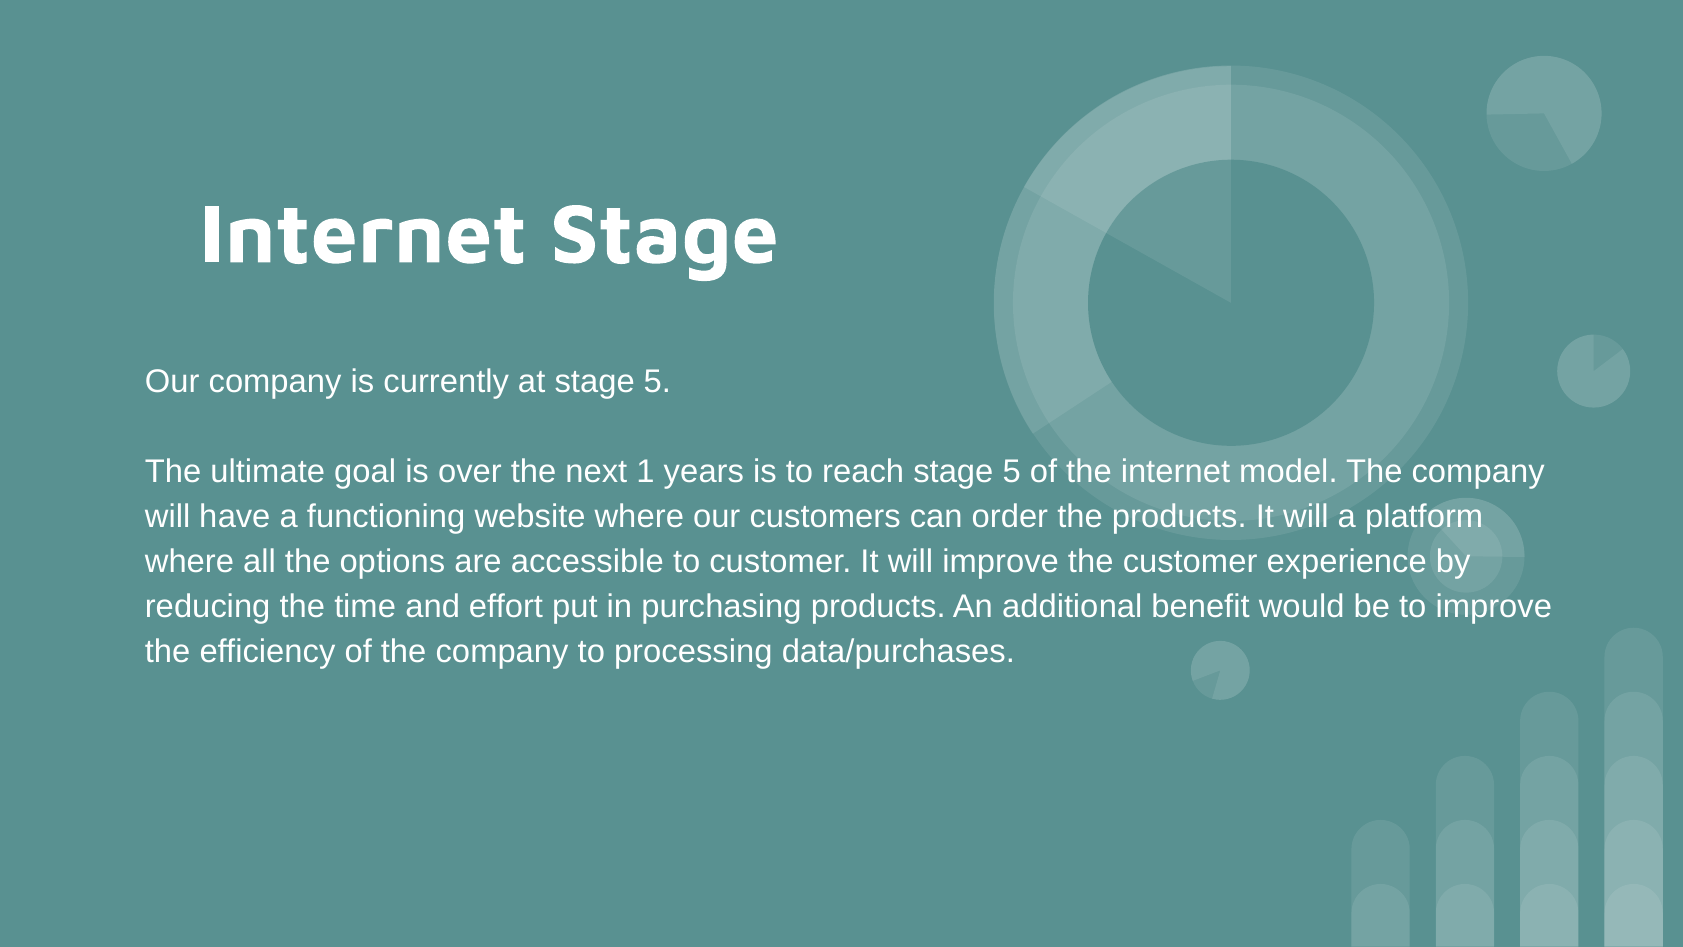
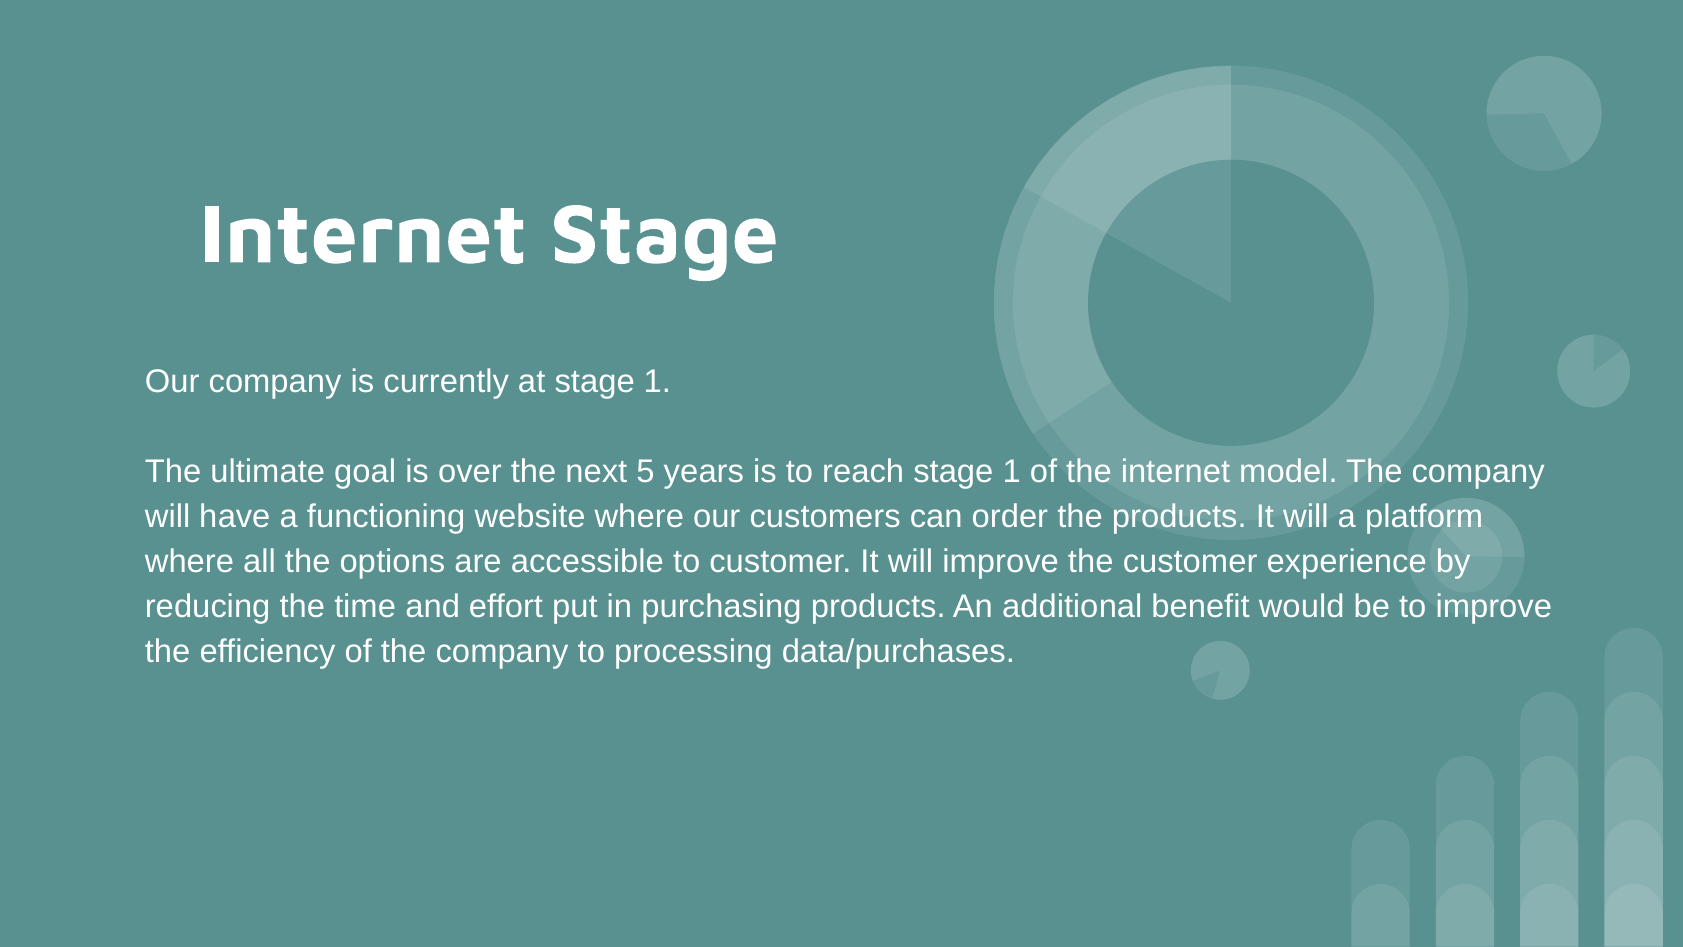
at stage 5: 5 -> 1
1: 1 -> 5
reach stage 5: 5 -> 1
